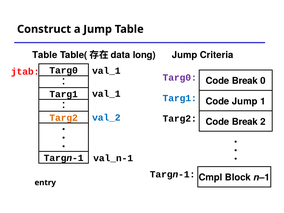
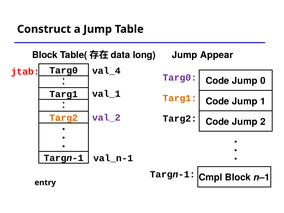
Table at (45, 55): Table -> Block
Criteria: Criteria -> Appear
val_1 at (106, 71): val_1 -> val_4
Break at (245, 81): Break -> Jump
Targ1 at (180, 98) colour: blue -> orange
val_2 colour: blue -> purple
Break at (245, 122): Break -> Jump
